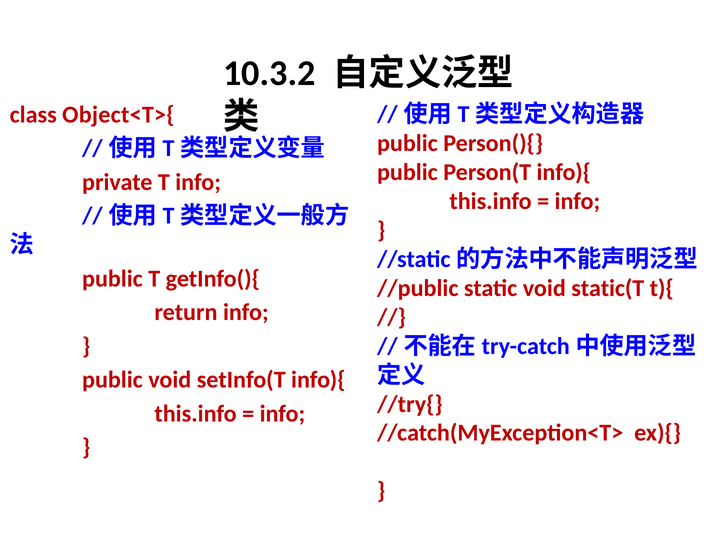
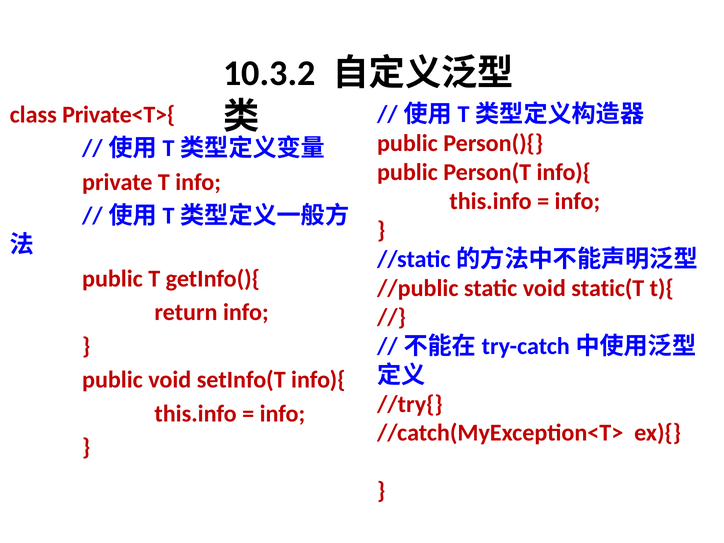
Object<T>{: Object<T>{ -> Private<T>{
